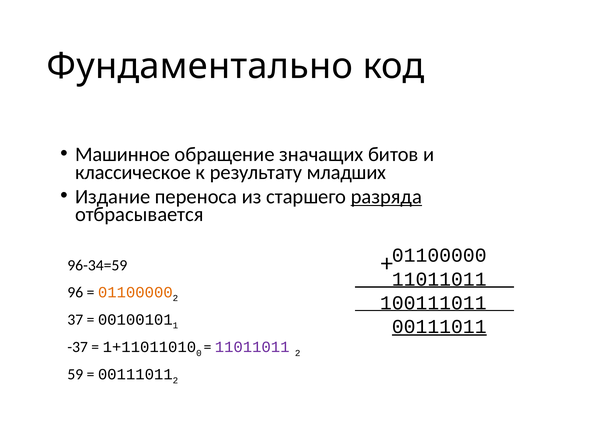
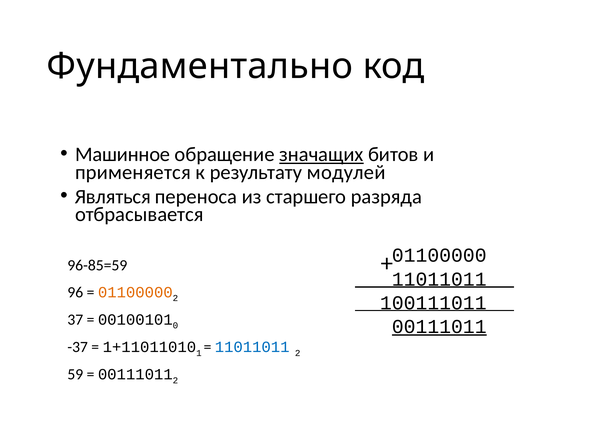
значащих underline: none -> present
классическое: классическое -> применяется
младших: младших -> модулей
Издание: Издание -> Являться
разряда underline: present -> none
96-34=59: 96-34=59 -> 96-85=59
1: 1 -> 0
0: 0 -> 1
11011011 at (252, 347) colour: purple -> blue
